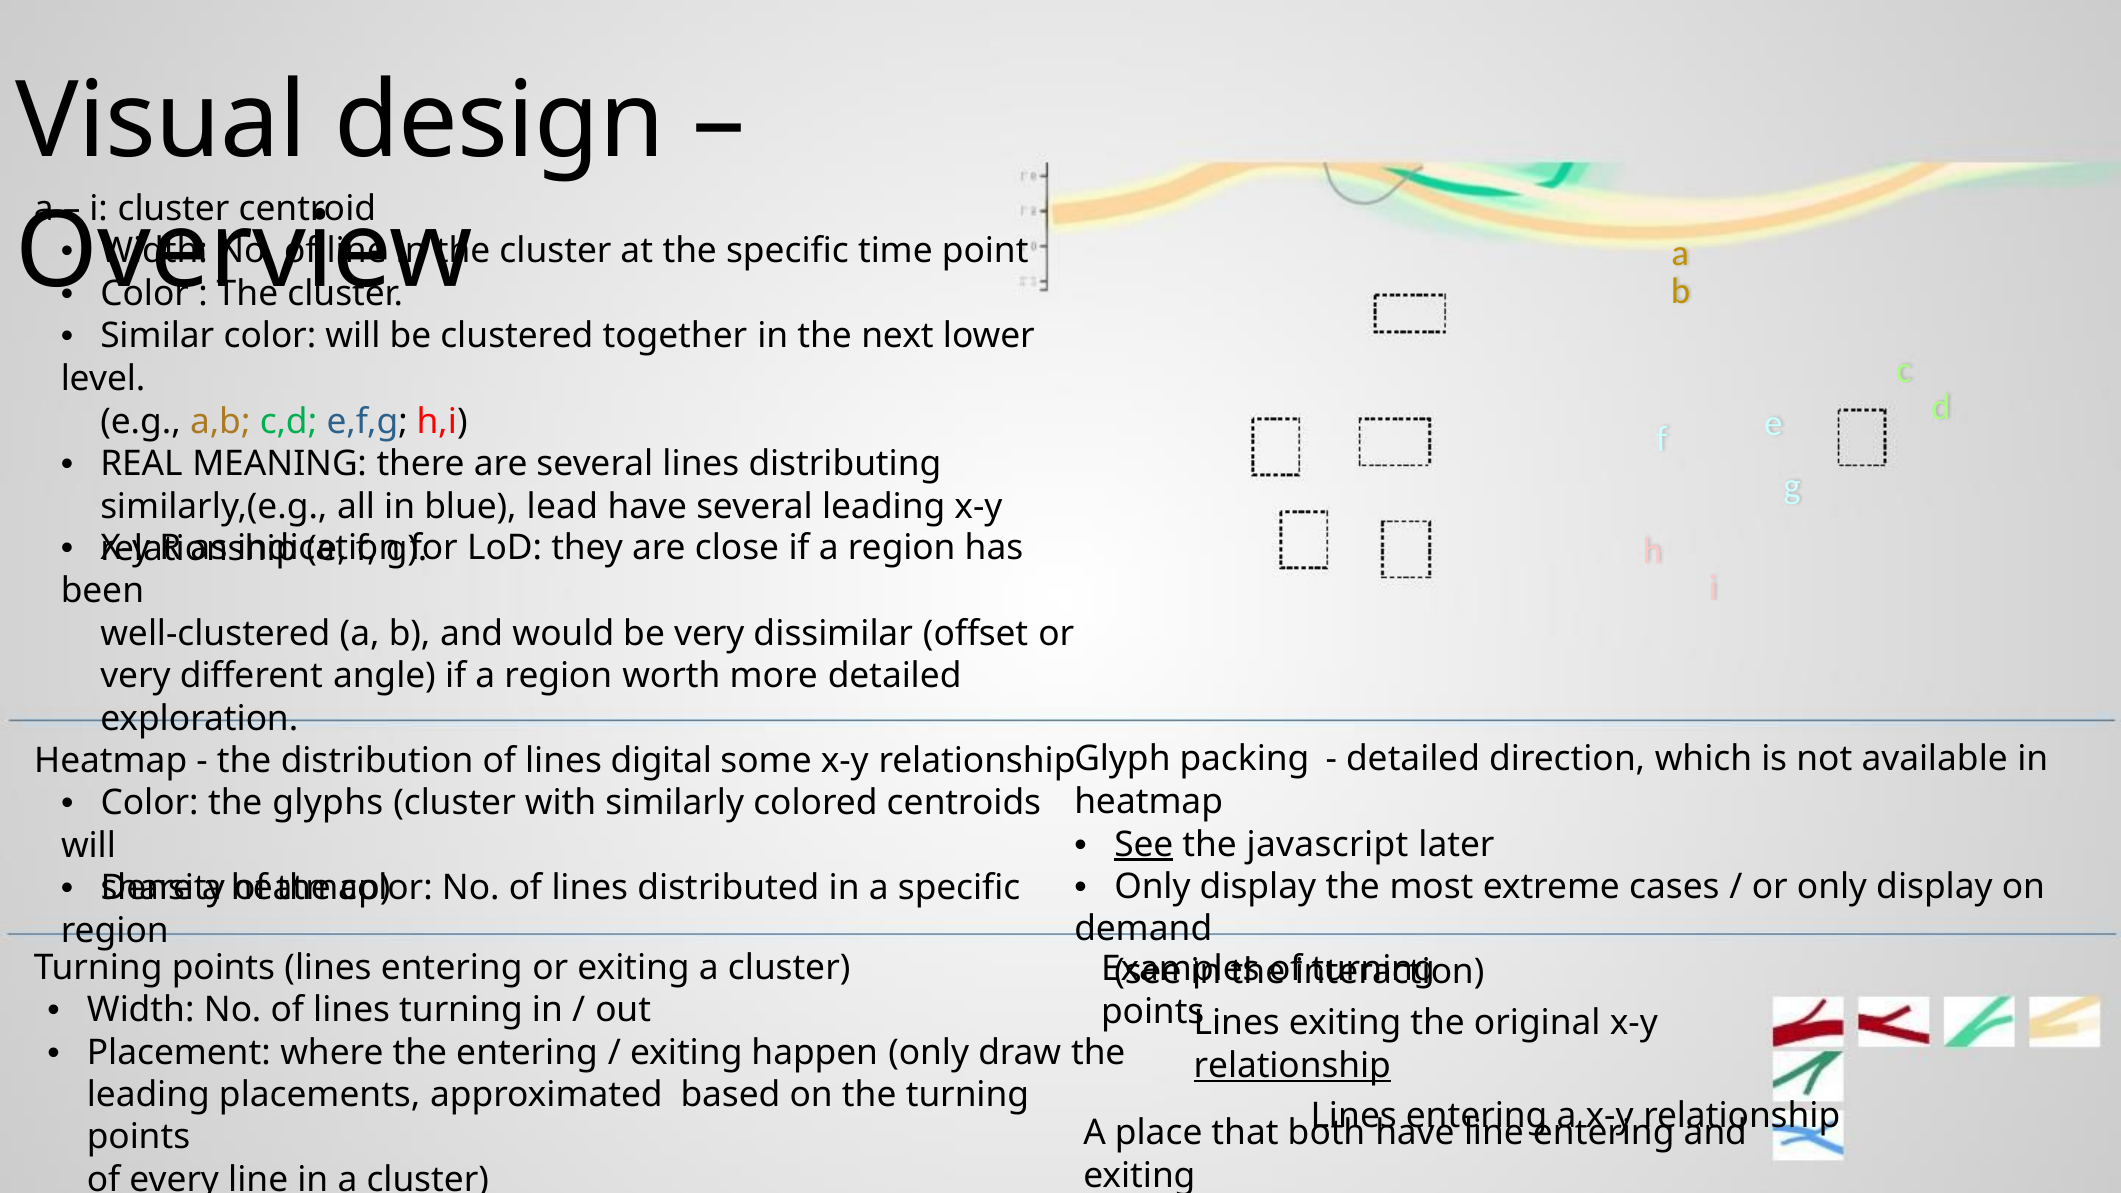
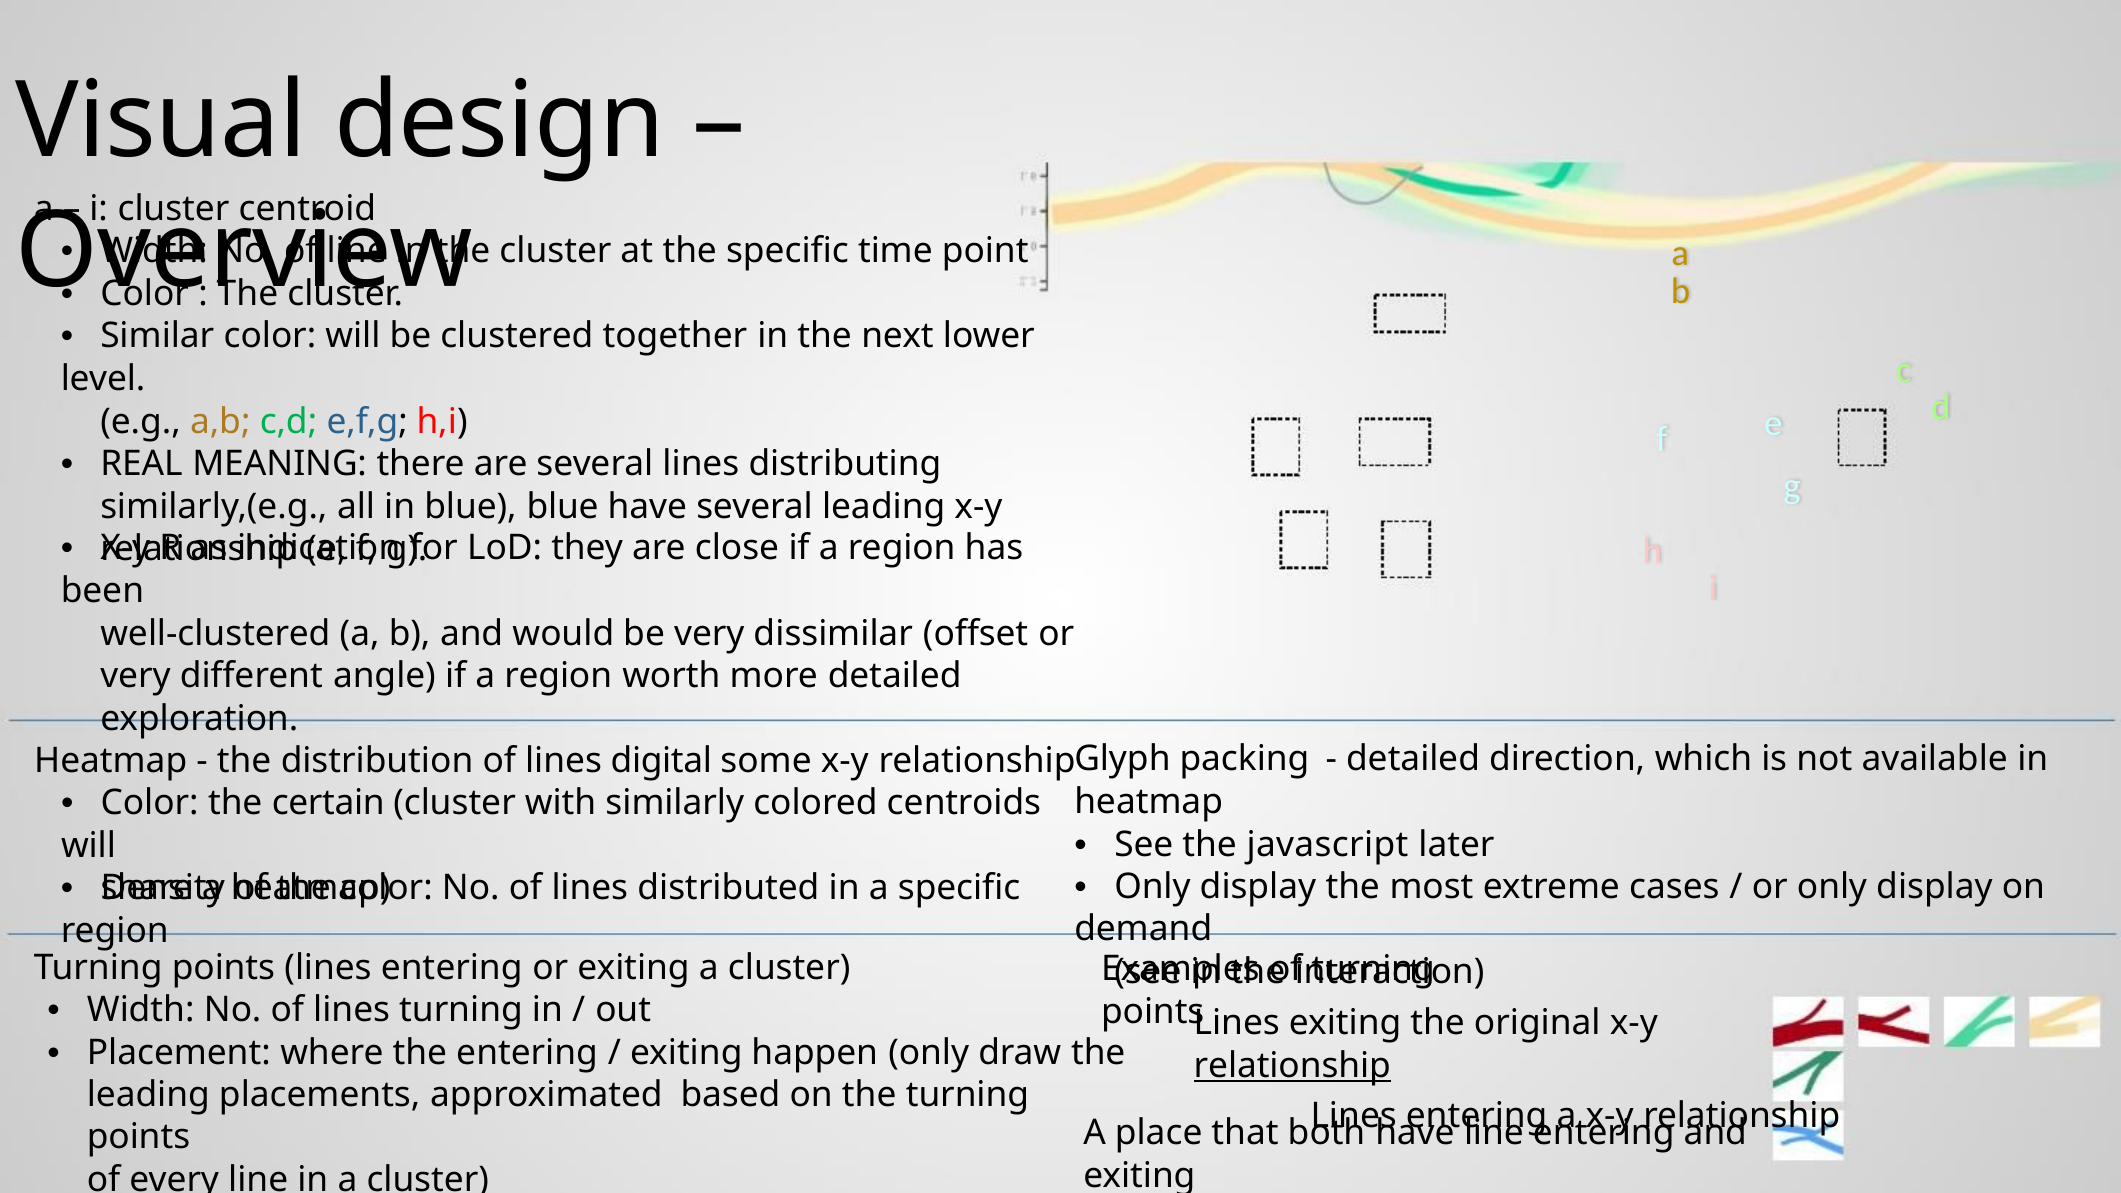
blue lead: lead -> blue
glyphs: glyphs -> certain
See at (1144, 844) underline: present -> none
